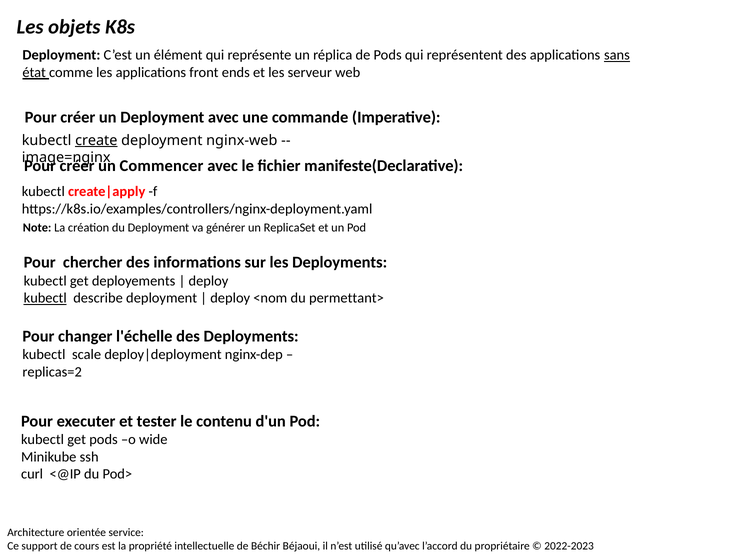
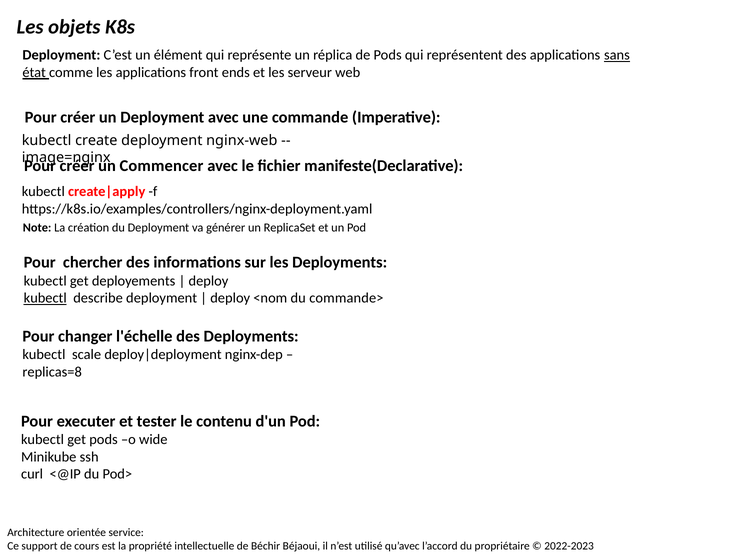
create underline: present -> none
permettant>: permettant> -> commande>
replicas=2: replicas=2 -> replicas=8
